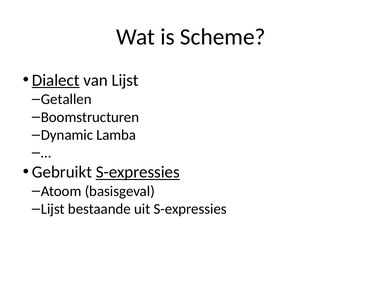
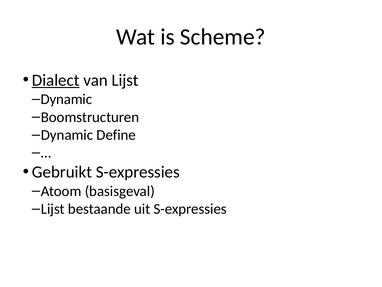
Getallen at (66, 99): Getallen -> Dynamic
Lamba: Lamba -> Define
S-expressies at (138, 172) underline: present -> none
